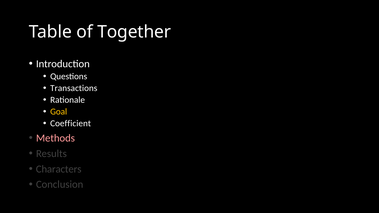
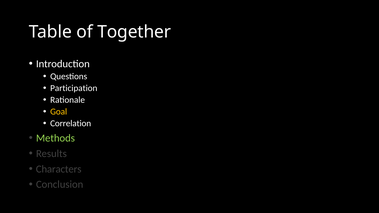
Transactions: Transactions -> Participation
Coefficient: Coefficient -> Correlation
Methods colour: pink -> light green
